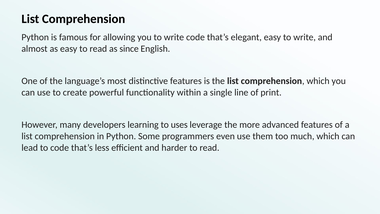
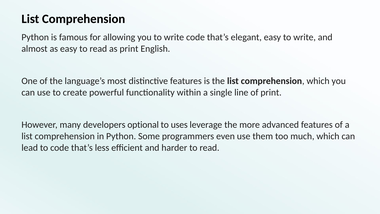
as since: since -> print
learning: learning -> optional
